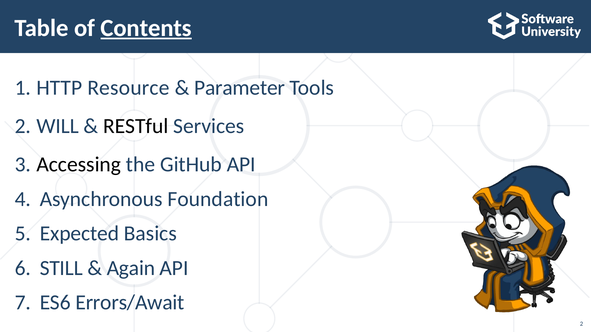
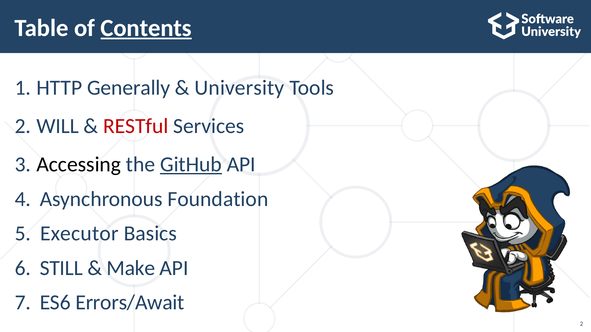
Resource: Resource -> Generally
Parameter: Parameter -> University
RESTful colour: black -> red
GitHub underline: none -> present
Expected: Expected -> Executor
Again: Again -> Make
